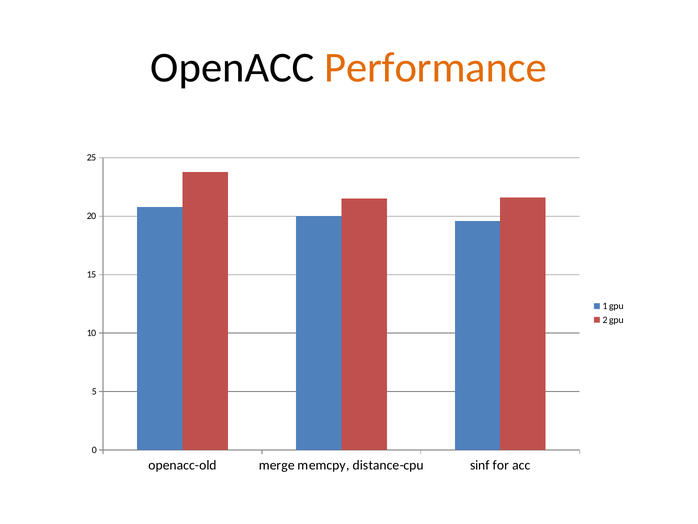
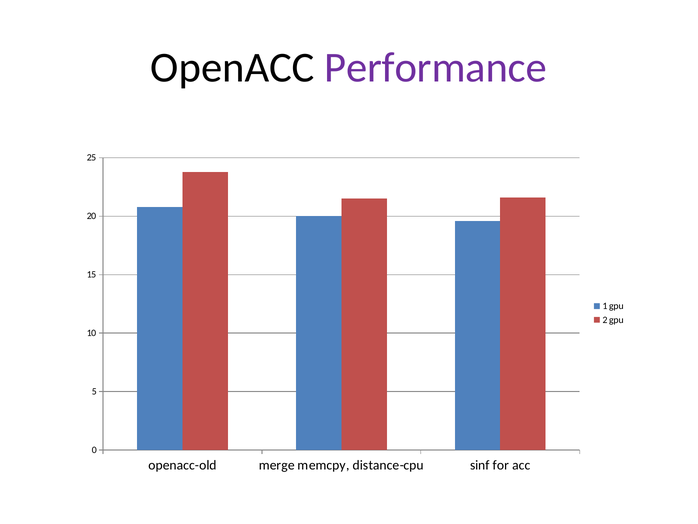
Performance colour: orange -> purple
